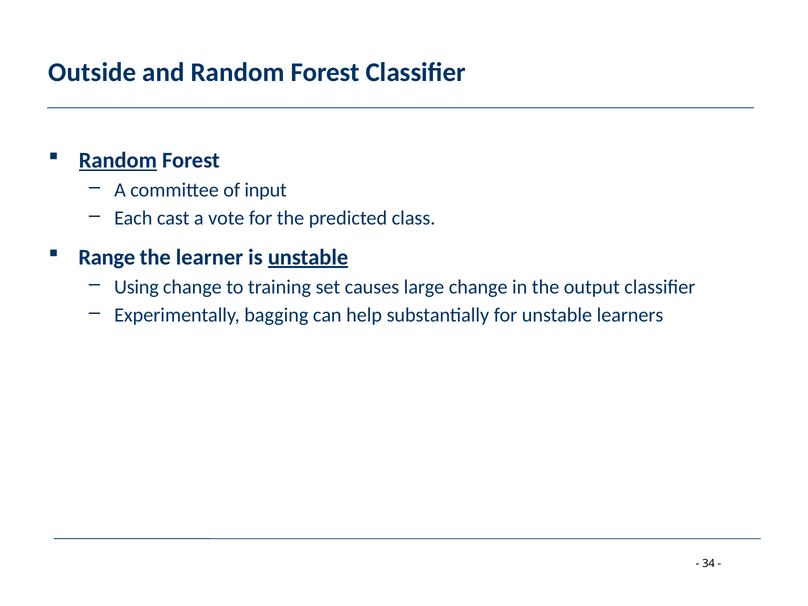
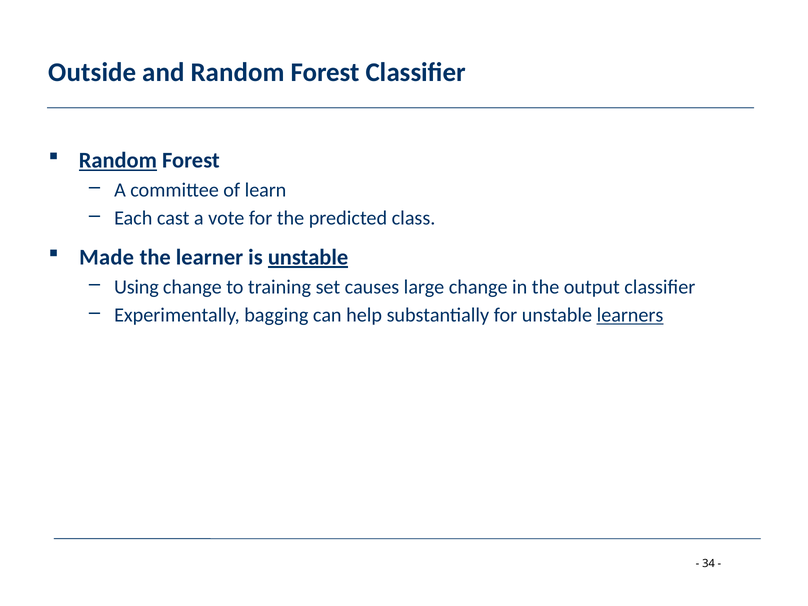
input: input -> learn
Range: Range -> Made
learners underline: none -> present
